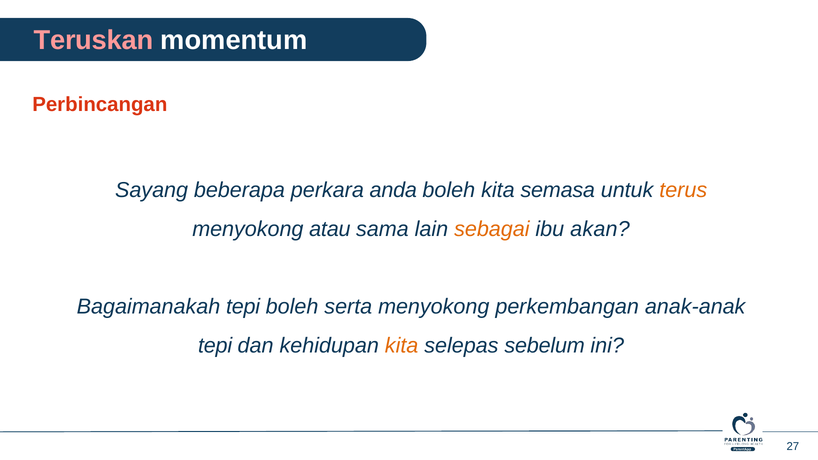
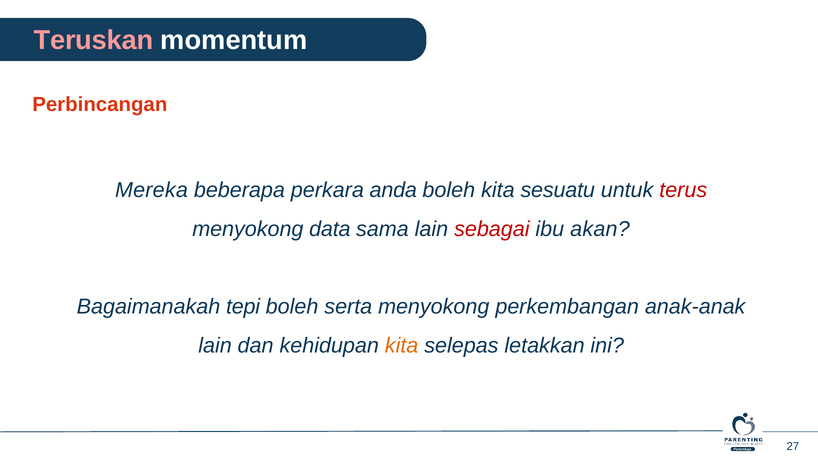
Sayang: Sayang -> Mereka
semasa: semasa -> sesuatu
terus colour: orange -> red
atau: atau -> data
sebagai colour: orange -> red
tepi at (215, 346): tepi -> lain
sebelum: sebelum -> letakkan
